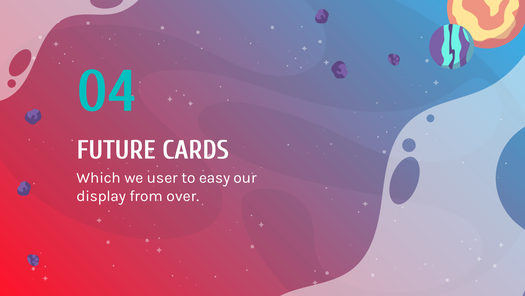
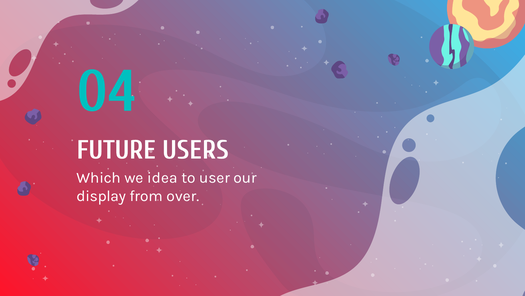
CARDS: CARDS -> USERS
user: user -> idea
easy: easy -> user
